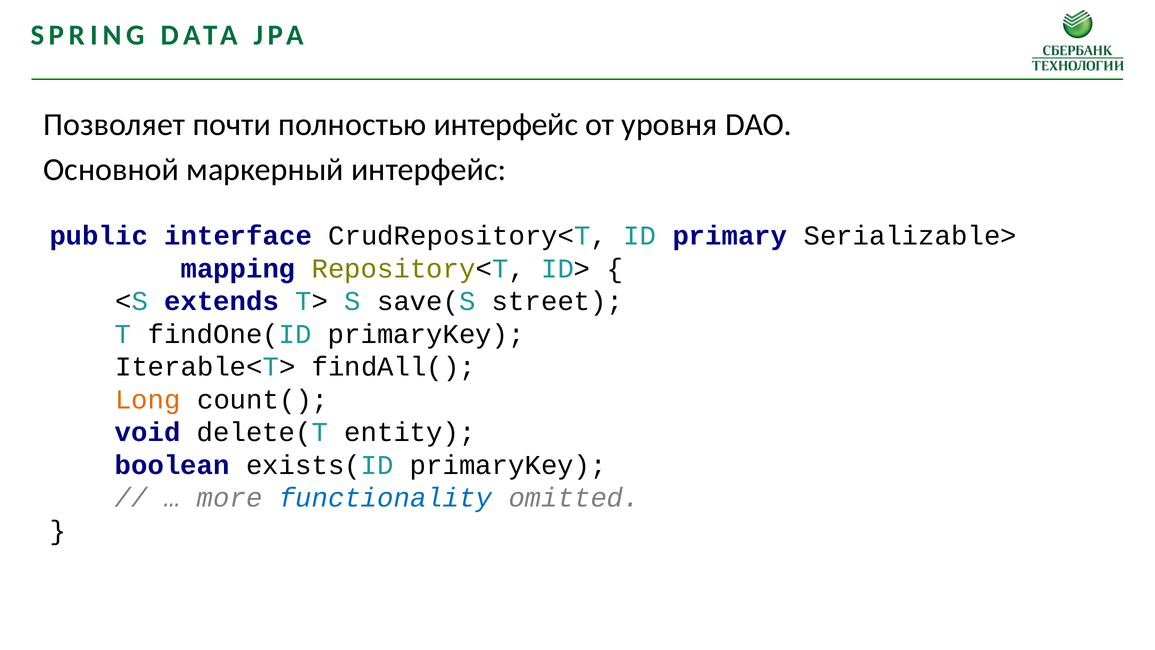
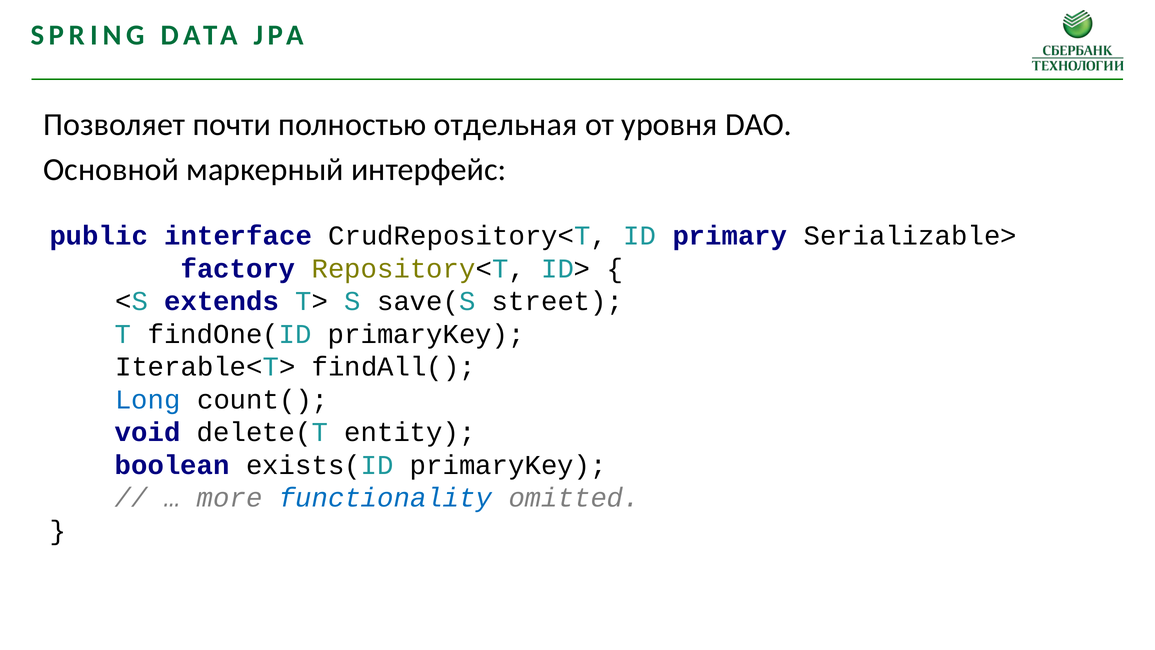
полностью интерфейс: интерфейс -> отдельная
mapping: mapping -> factory
Long colour: orange -> blue
